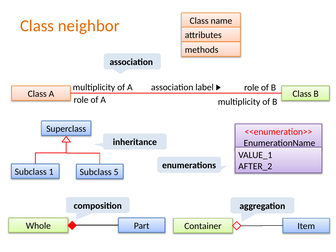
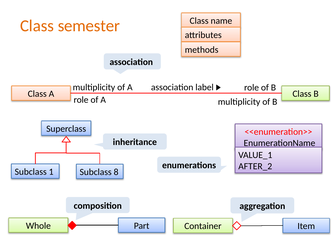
neighbor: neighbor -> semester
5: 5 -> 8
